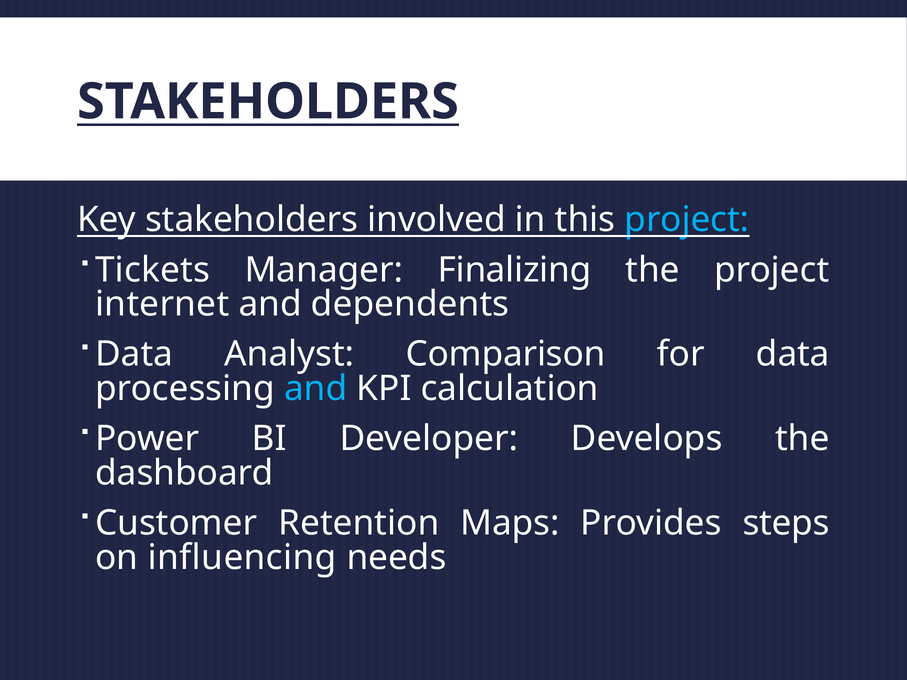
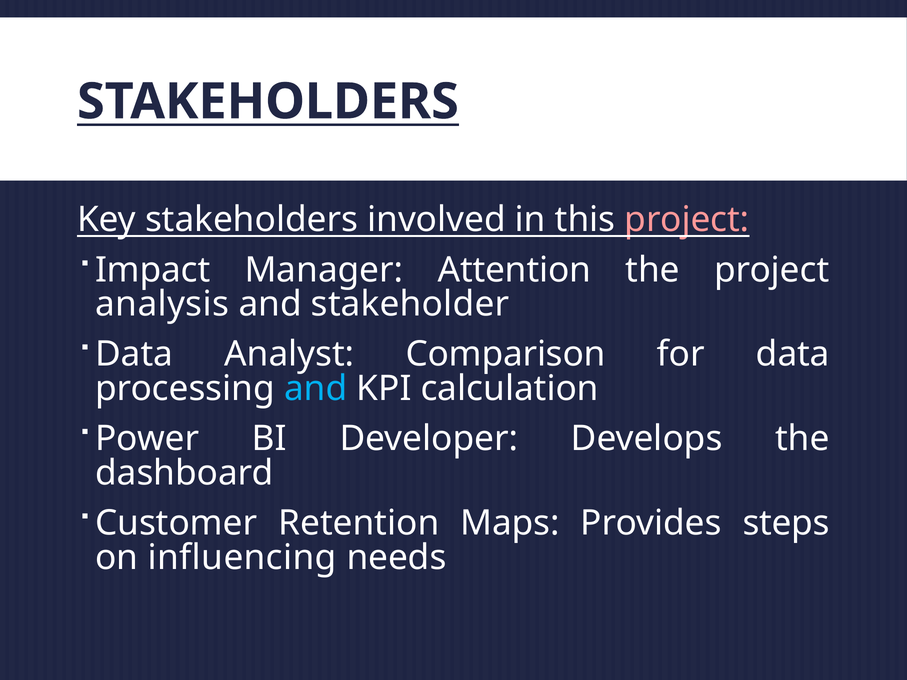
project at (687, 220) colour: light blue -> pink
Tickets: Tickets -> Impact
Finalizing: Finalizing -> Attention
internet: internet -> analysis
dependents: dependents -> stakeholder
